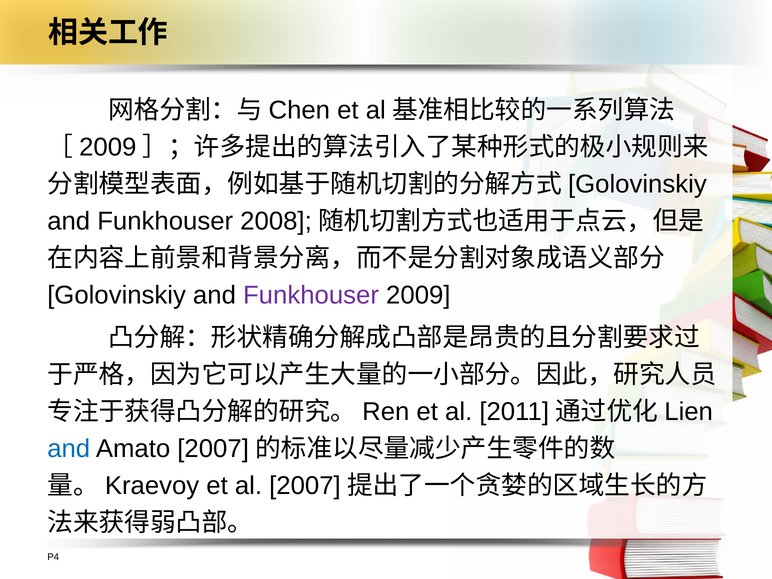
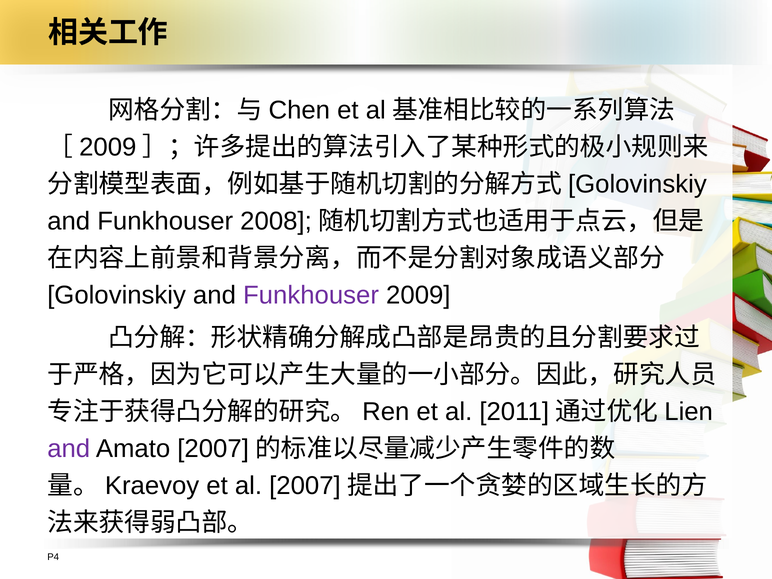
and at (69, 449) colour: blue -> purple
